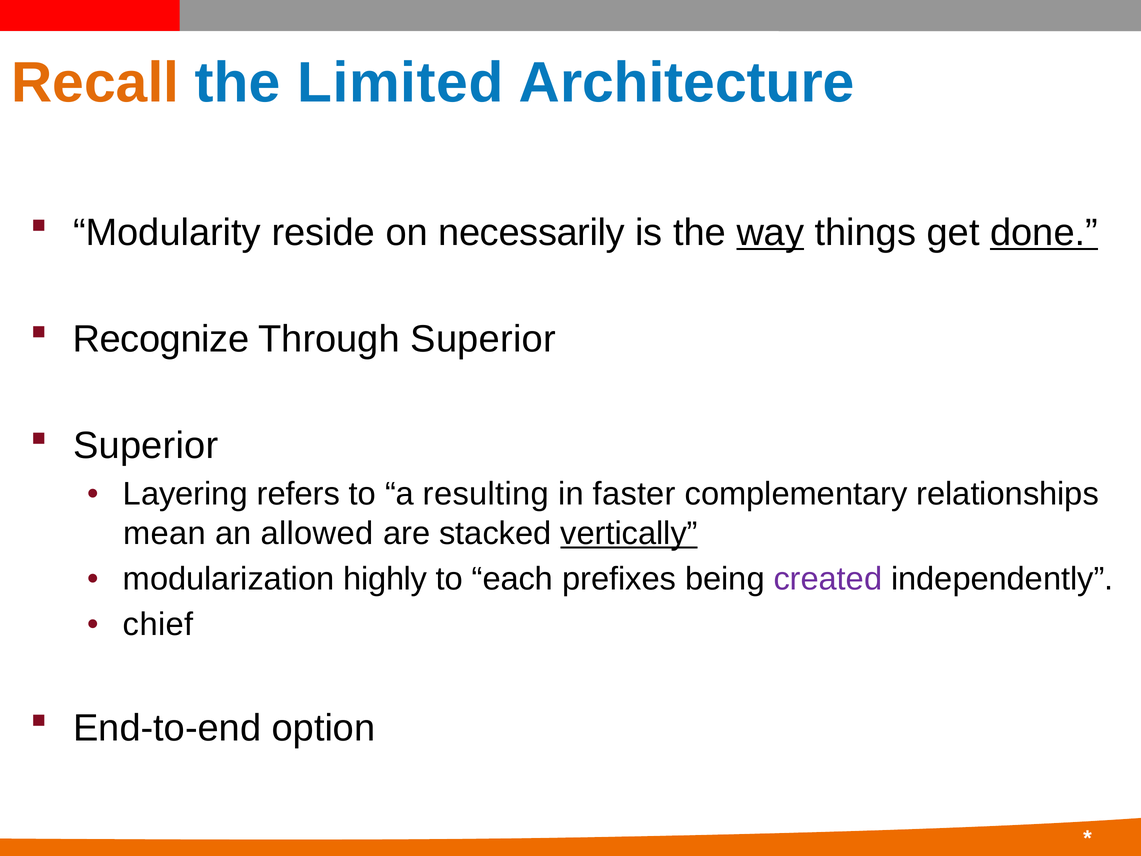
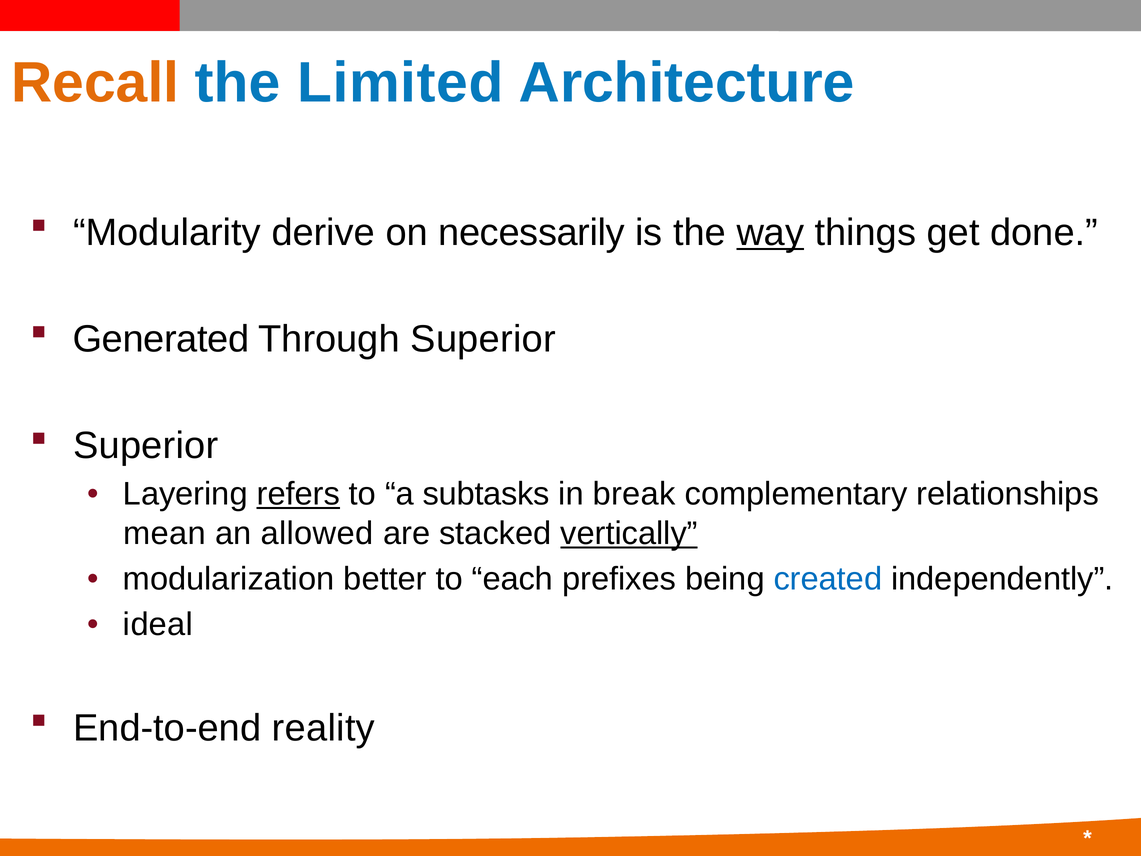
reside: reside -> derive
done underline: present -> none
Recognize: Recognize -> Generated
refers underline: none -> present
resulting: resulting -> subtasks
faster: faster -> break
highly: highly -> better
created colour: purple -> blue
chief: chief -> ideal
option: option -> reality
